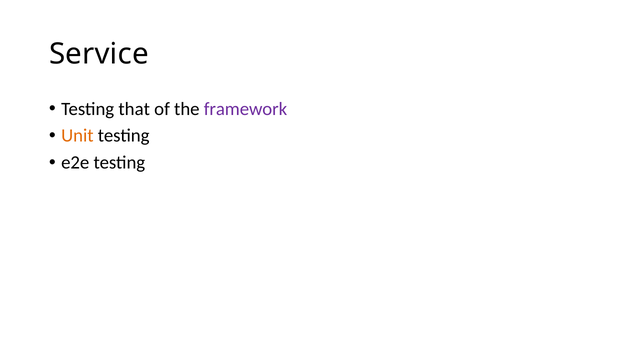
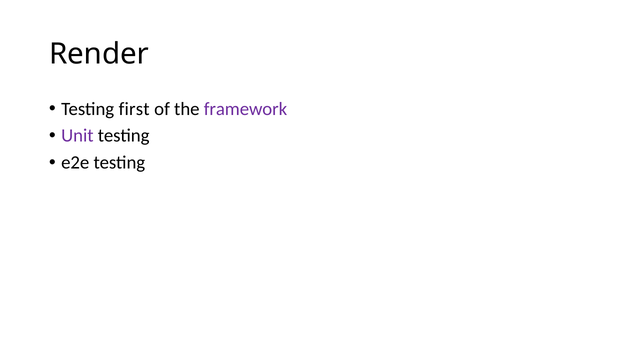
Service: Service -> Render
that: that -> first
Unit colour: orange -> purple
